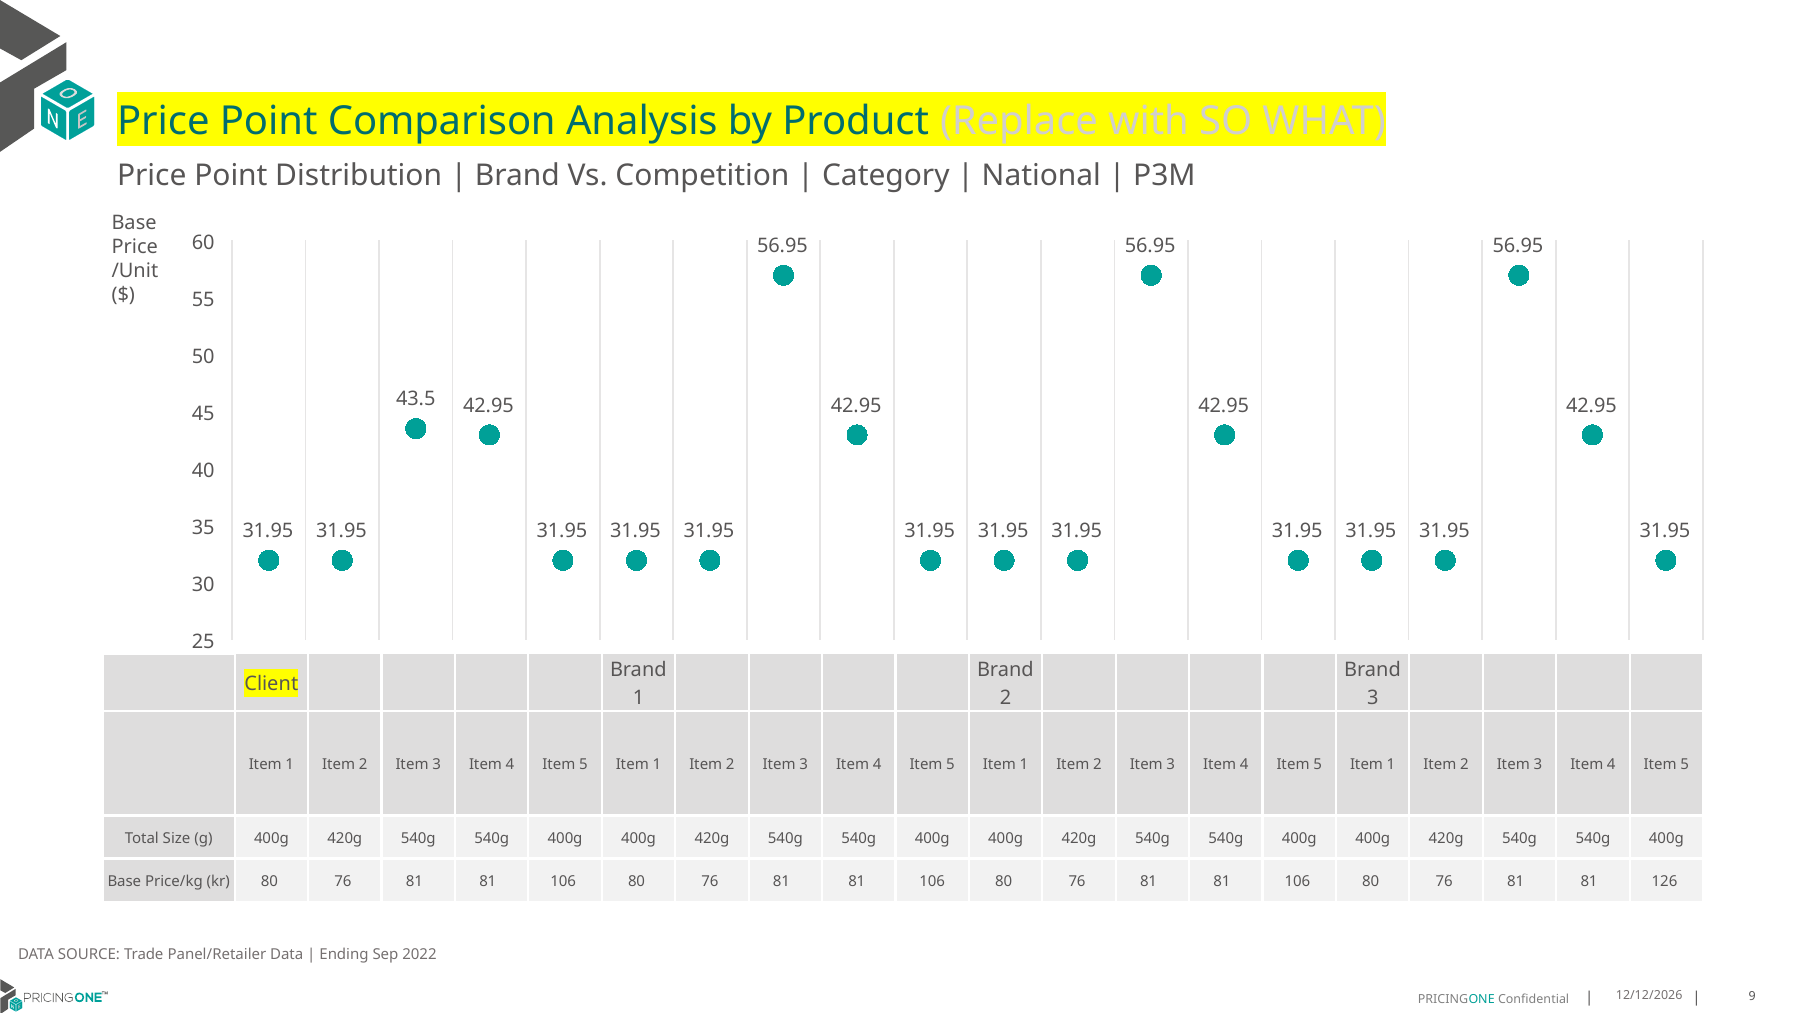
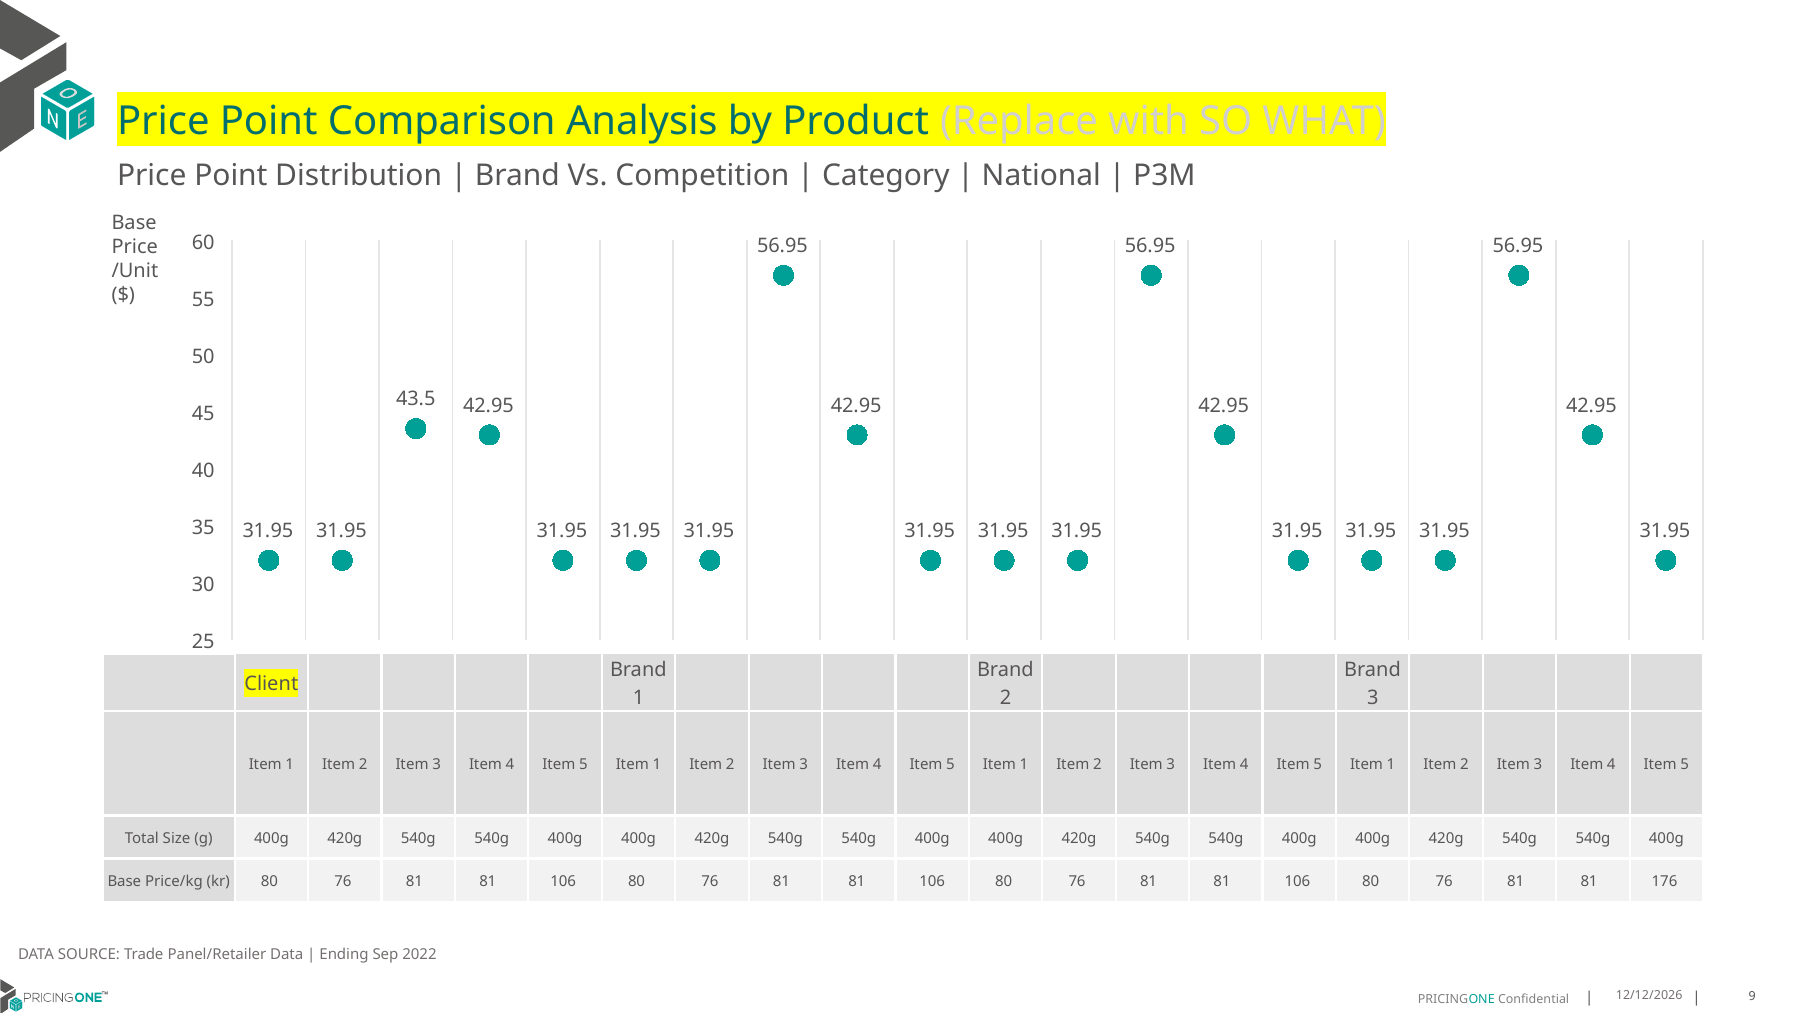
126: 126 -> 176
